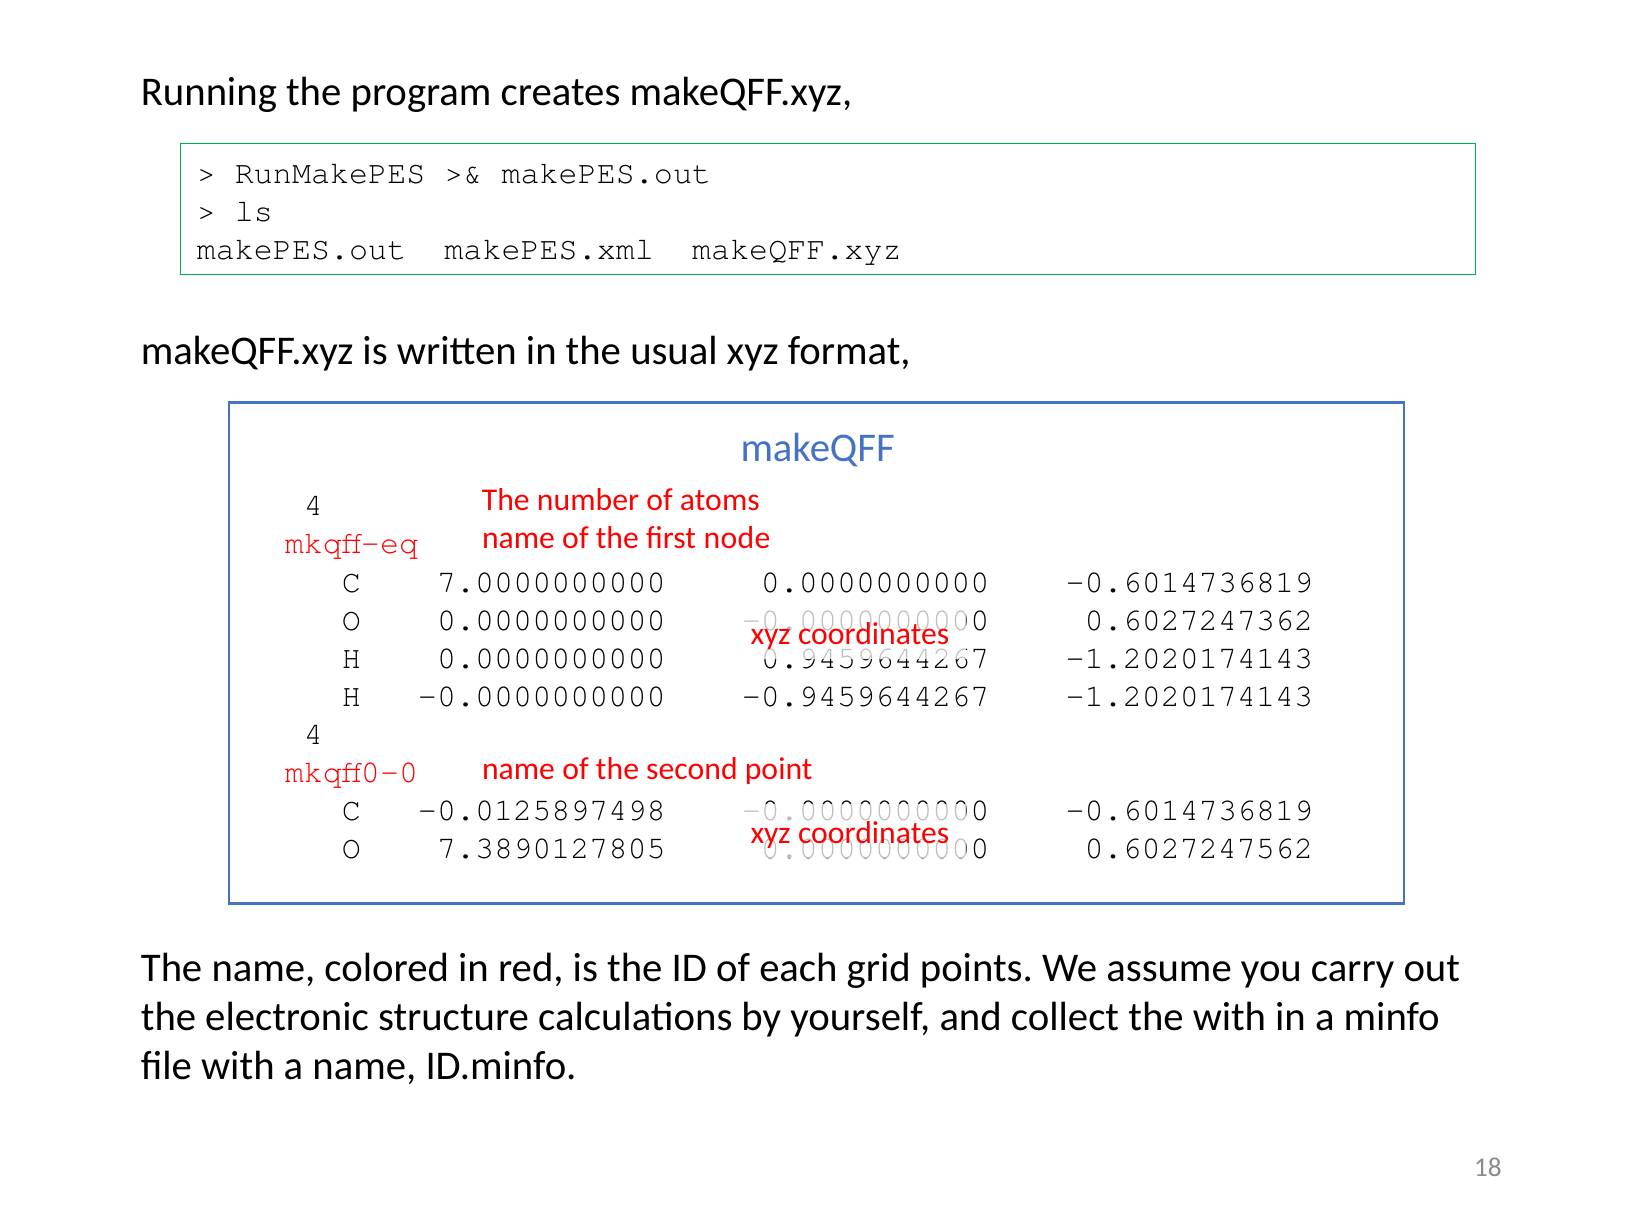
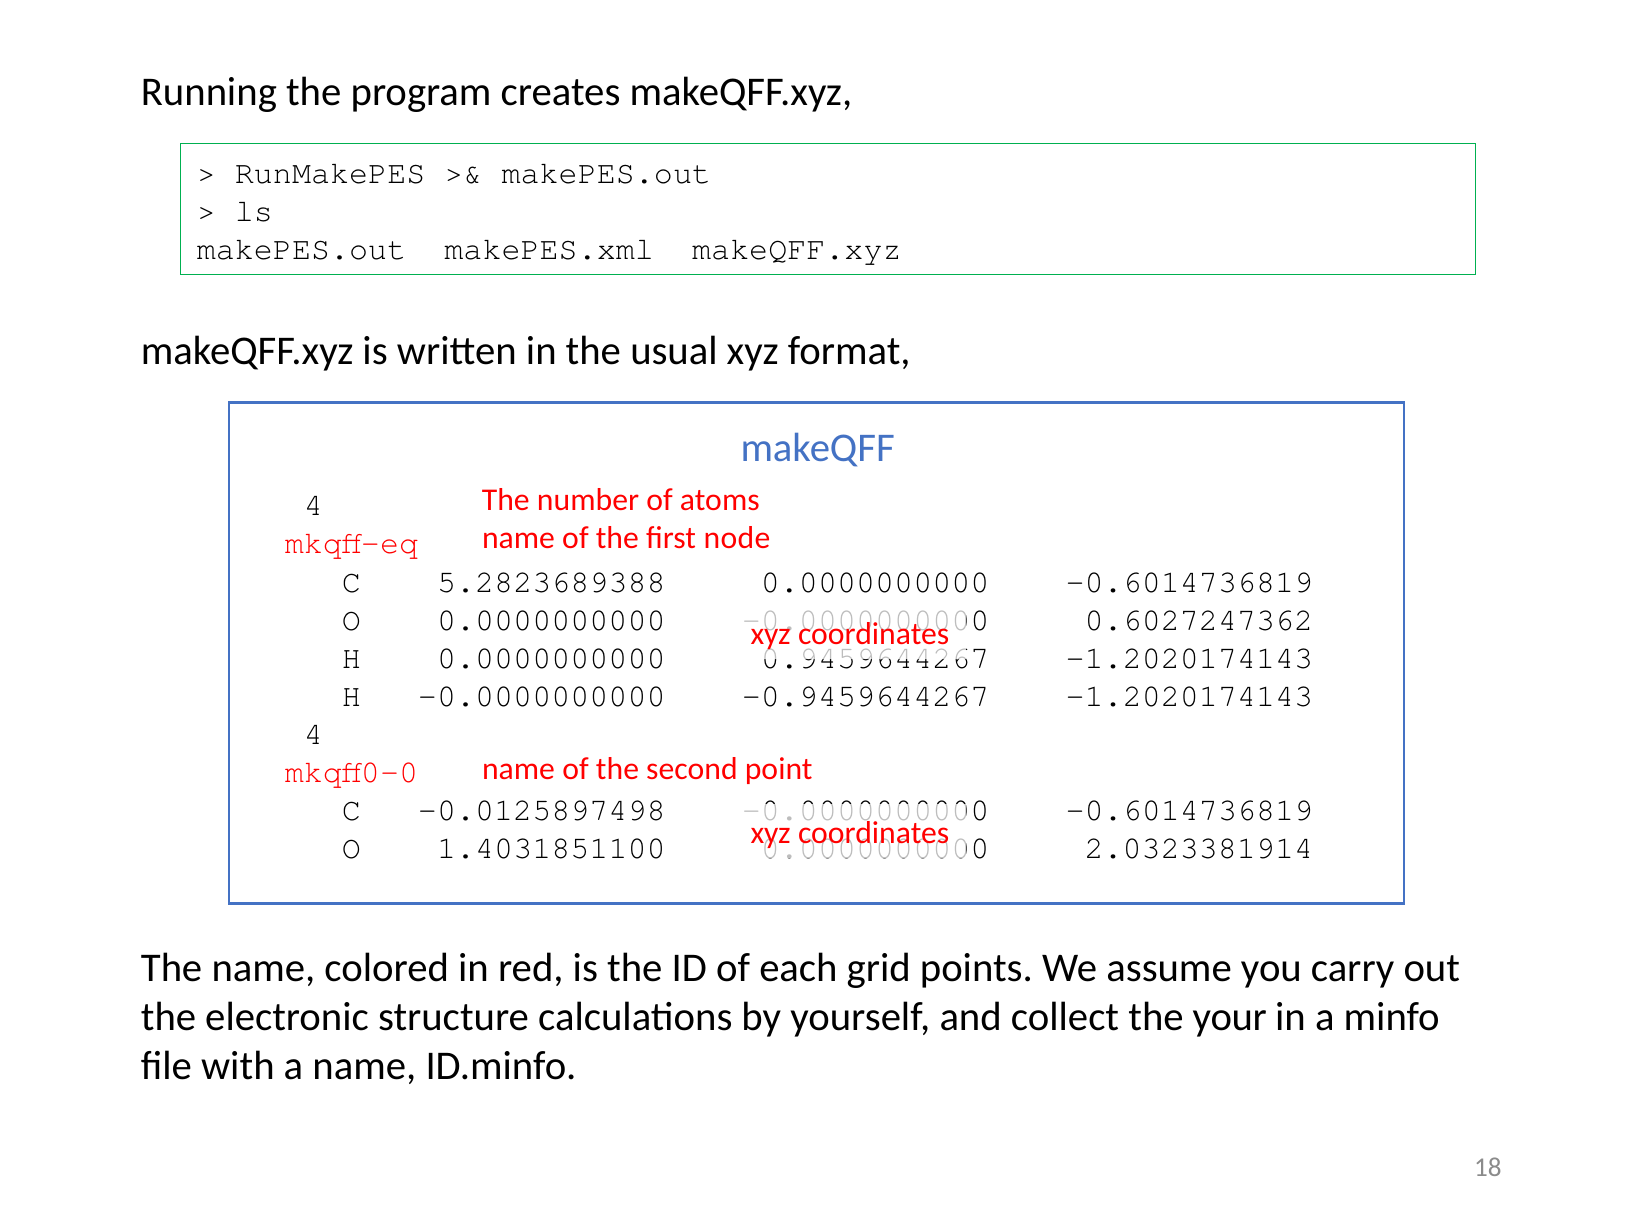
7.0000000000: 7.0000000000 -> 5.2823689388
7.3890127805: 7.3890127805 -> 1.4031851100
0.6027247562: 0.6027247562 -> 2.0323381914
the with: with -> your
